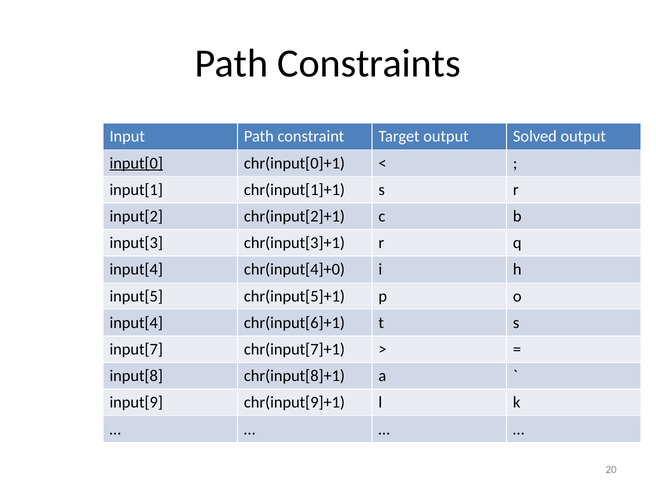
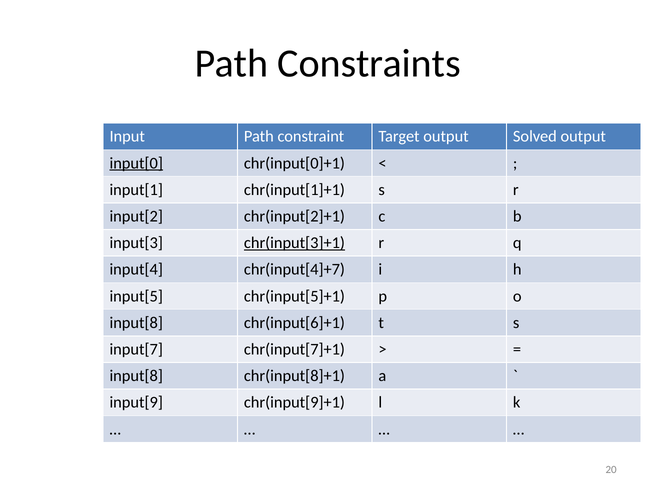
chr(input[3]+1 underline: none -> present
chr(input[4]+0: chr(input[4]+0 -> chr(input[4]+7
input[4 at (136, 323): input[4 -> input[8
